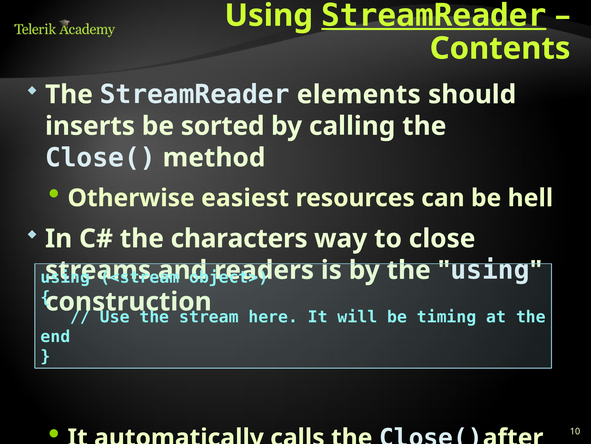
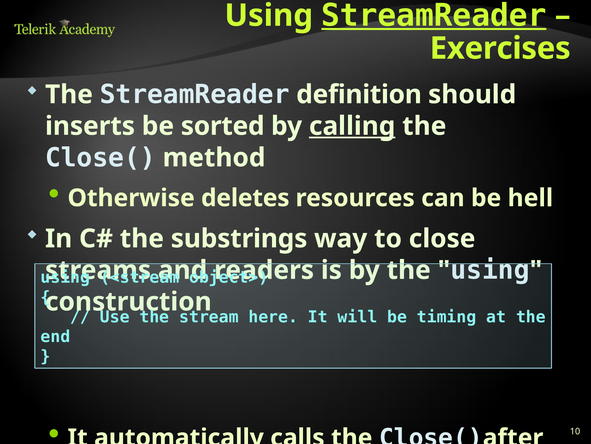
Contents: Contents -> Exercises
elements: elements -> definition
calling underline: none -> present
easiest: easiest -> deletes
characters: characters -> substrings
